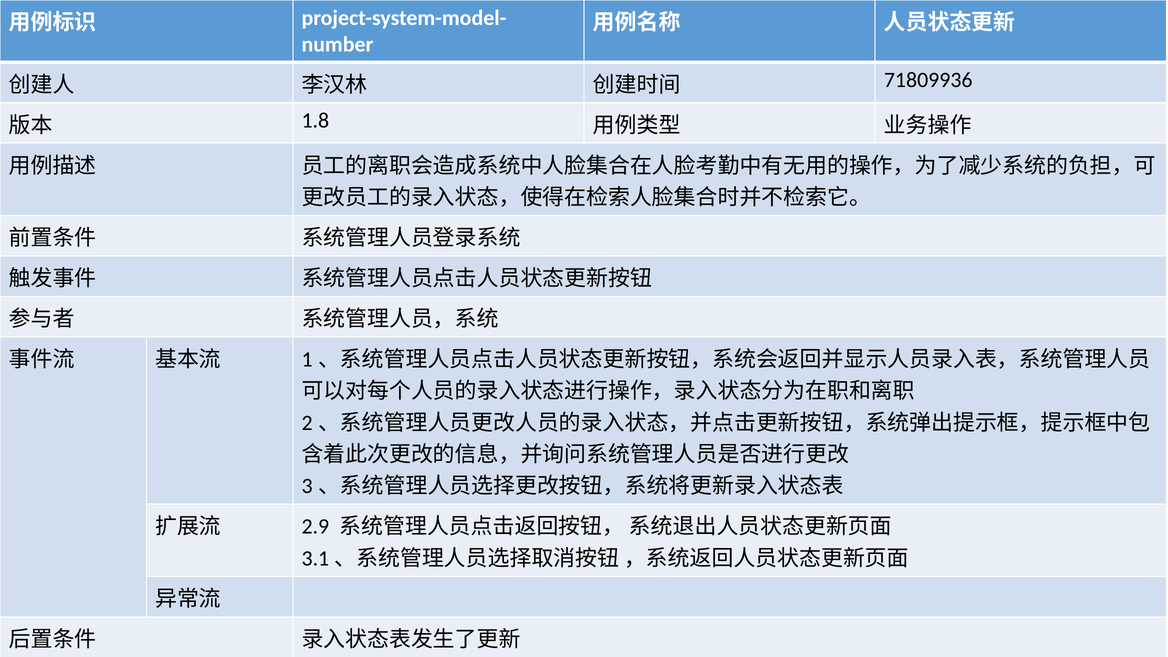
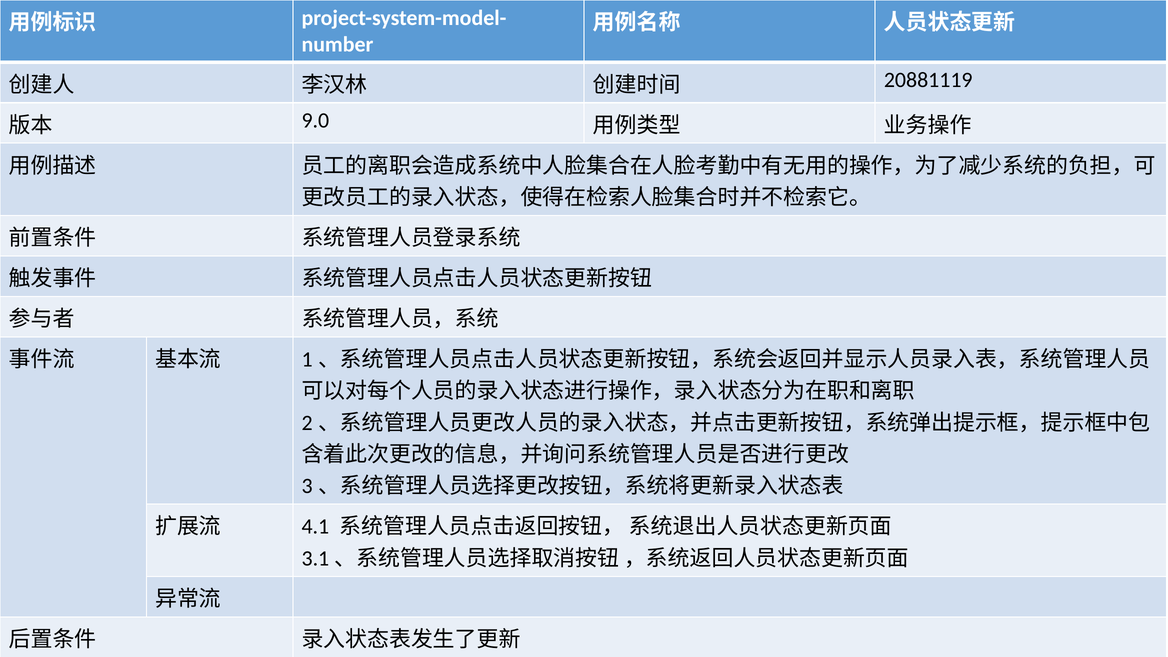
71809936: 71809936 -> 20881119
1.8: 1.8 -> 9.0
2.9: 2.9 -> 4.1
